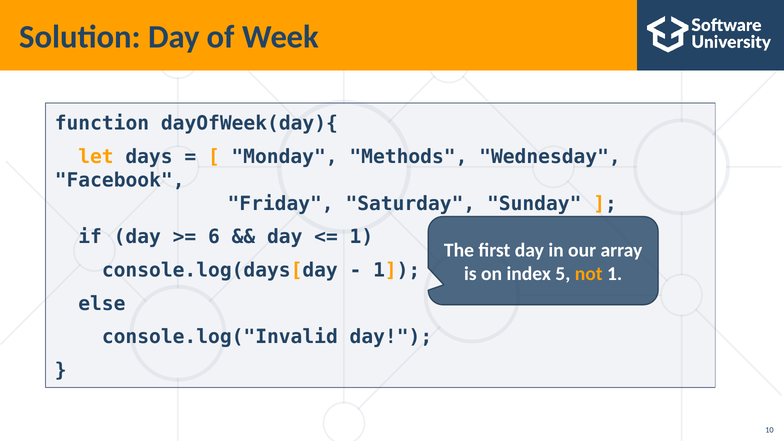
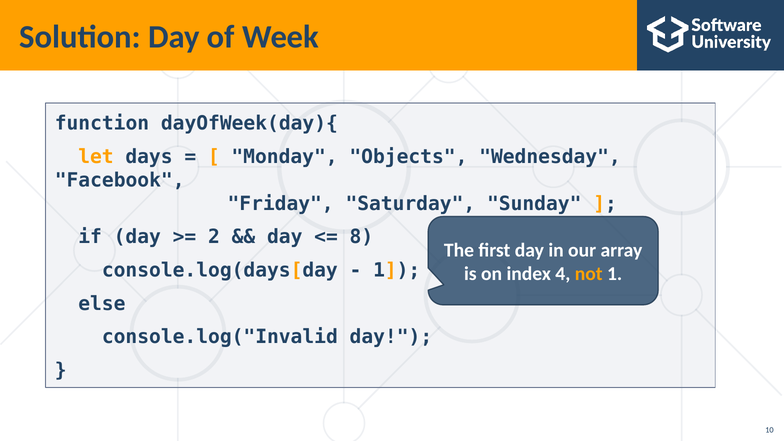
Methods: Methods -> Objects
6: 6 -> 2
1 at (361, 237): 1 -> 8
5: 5 -> 4
